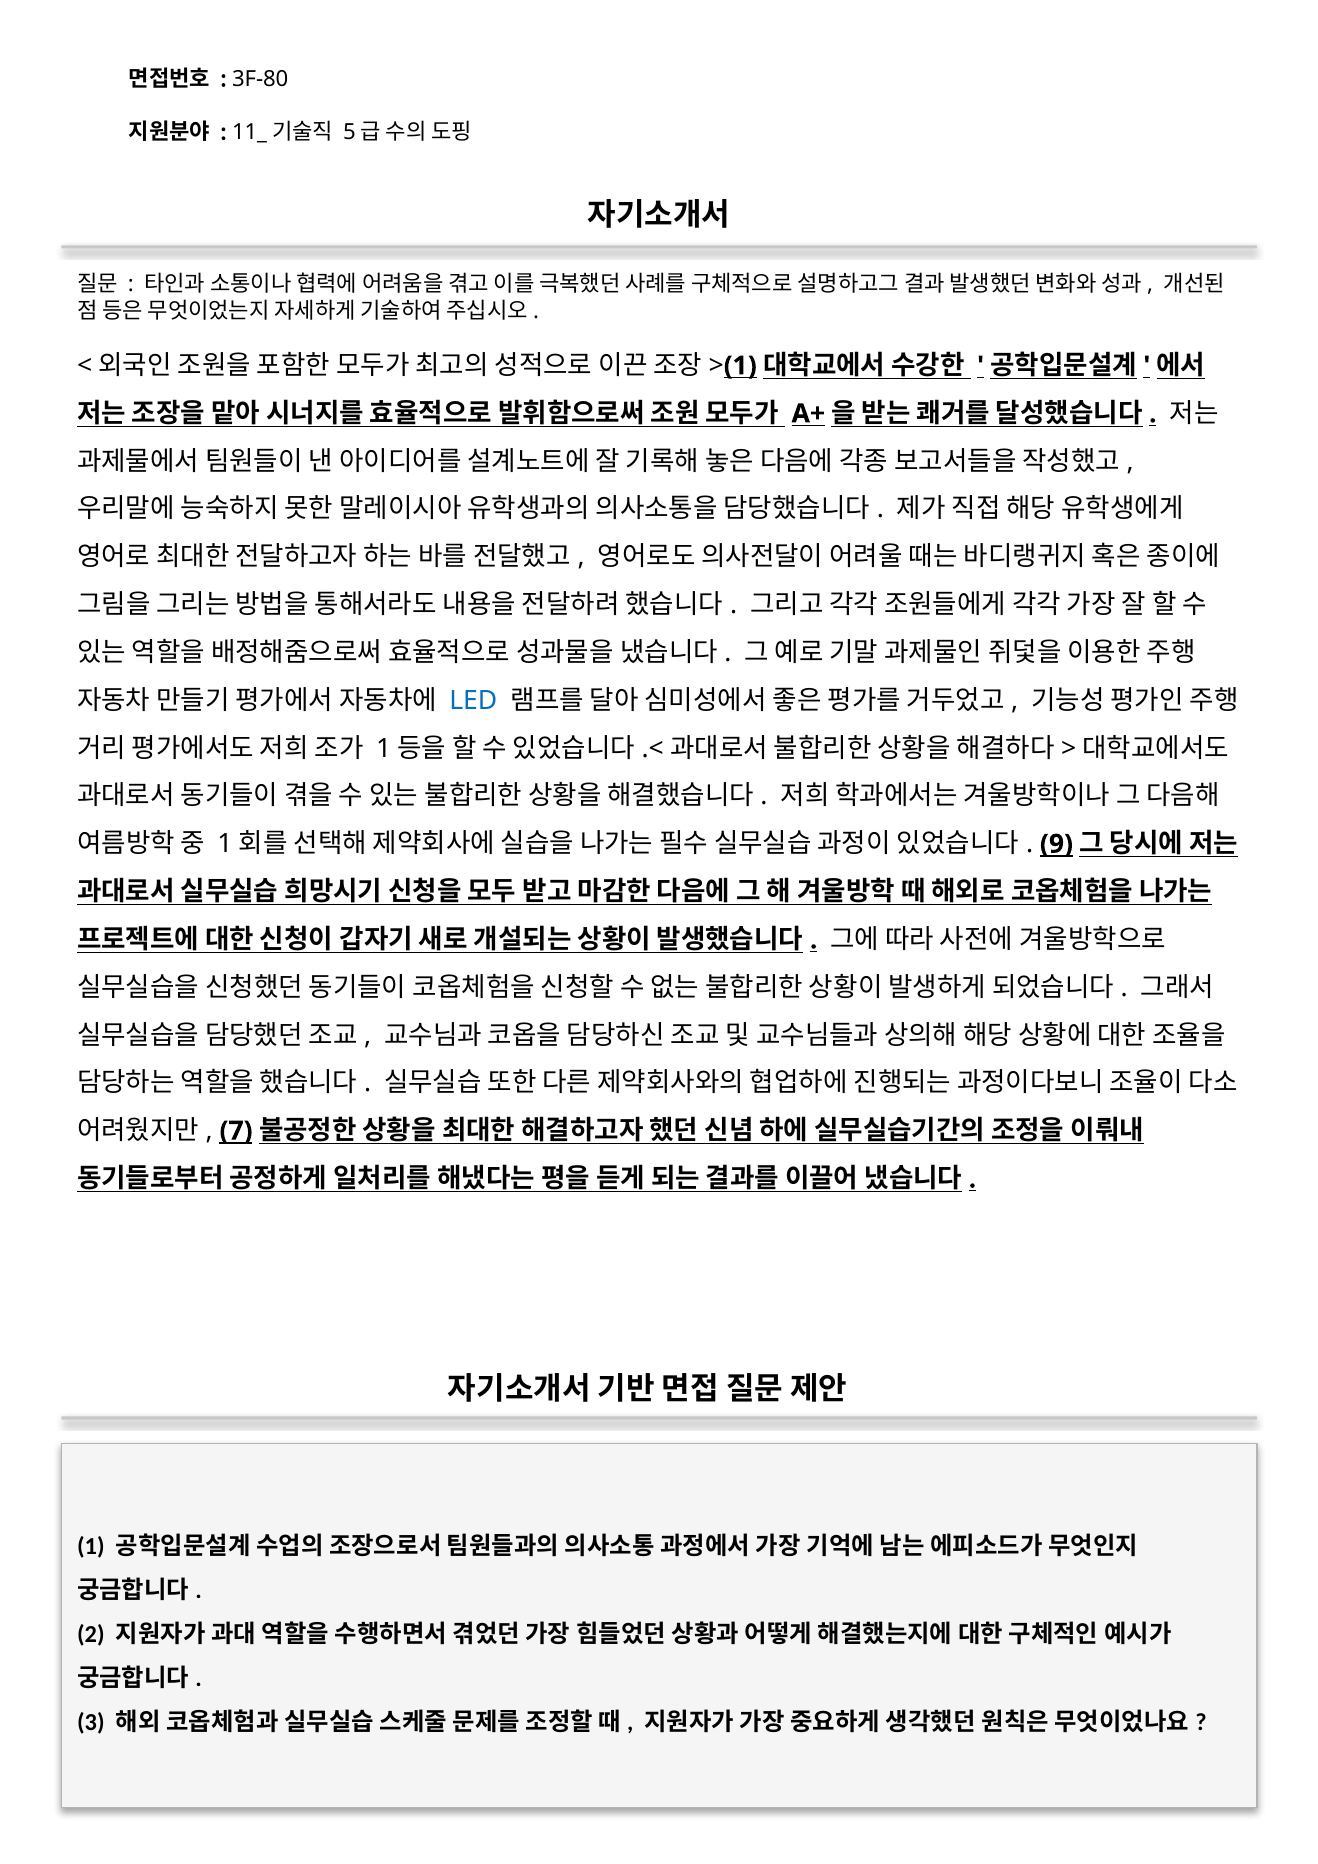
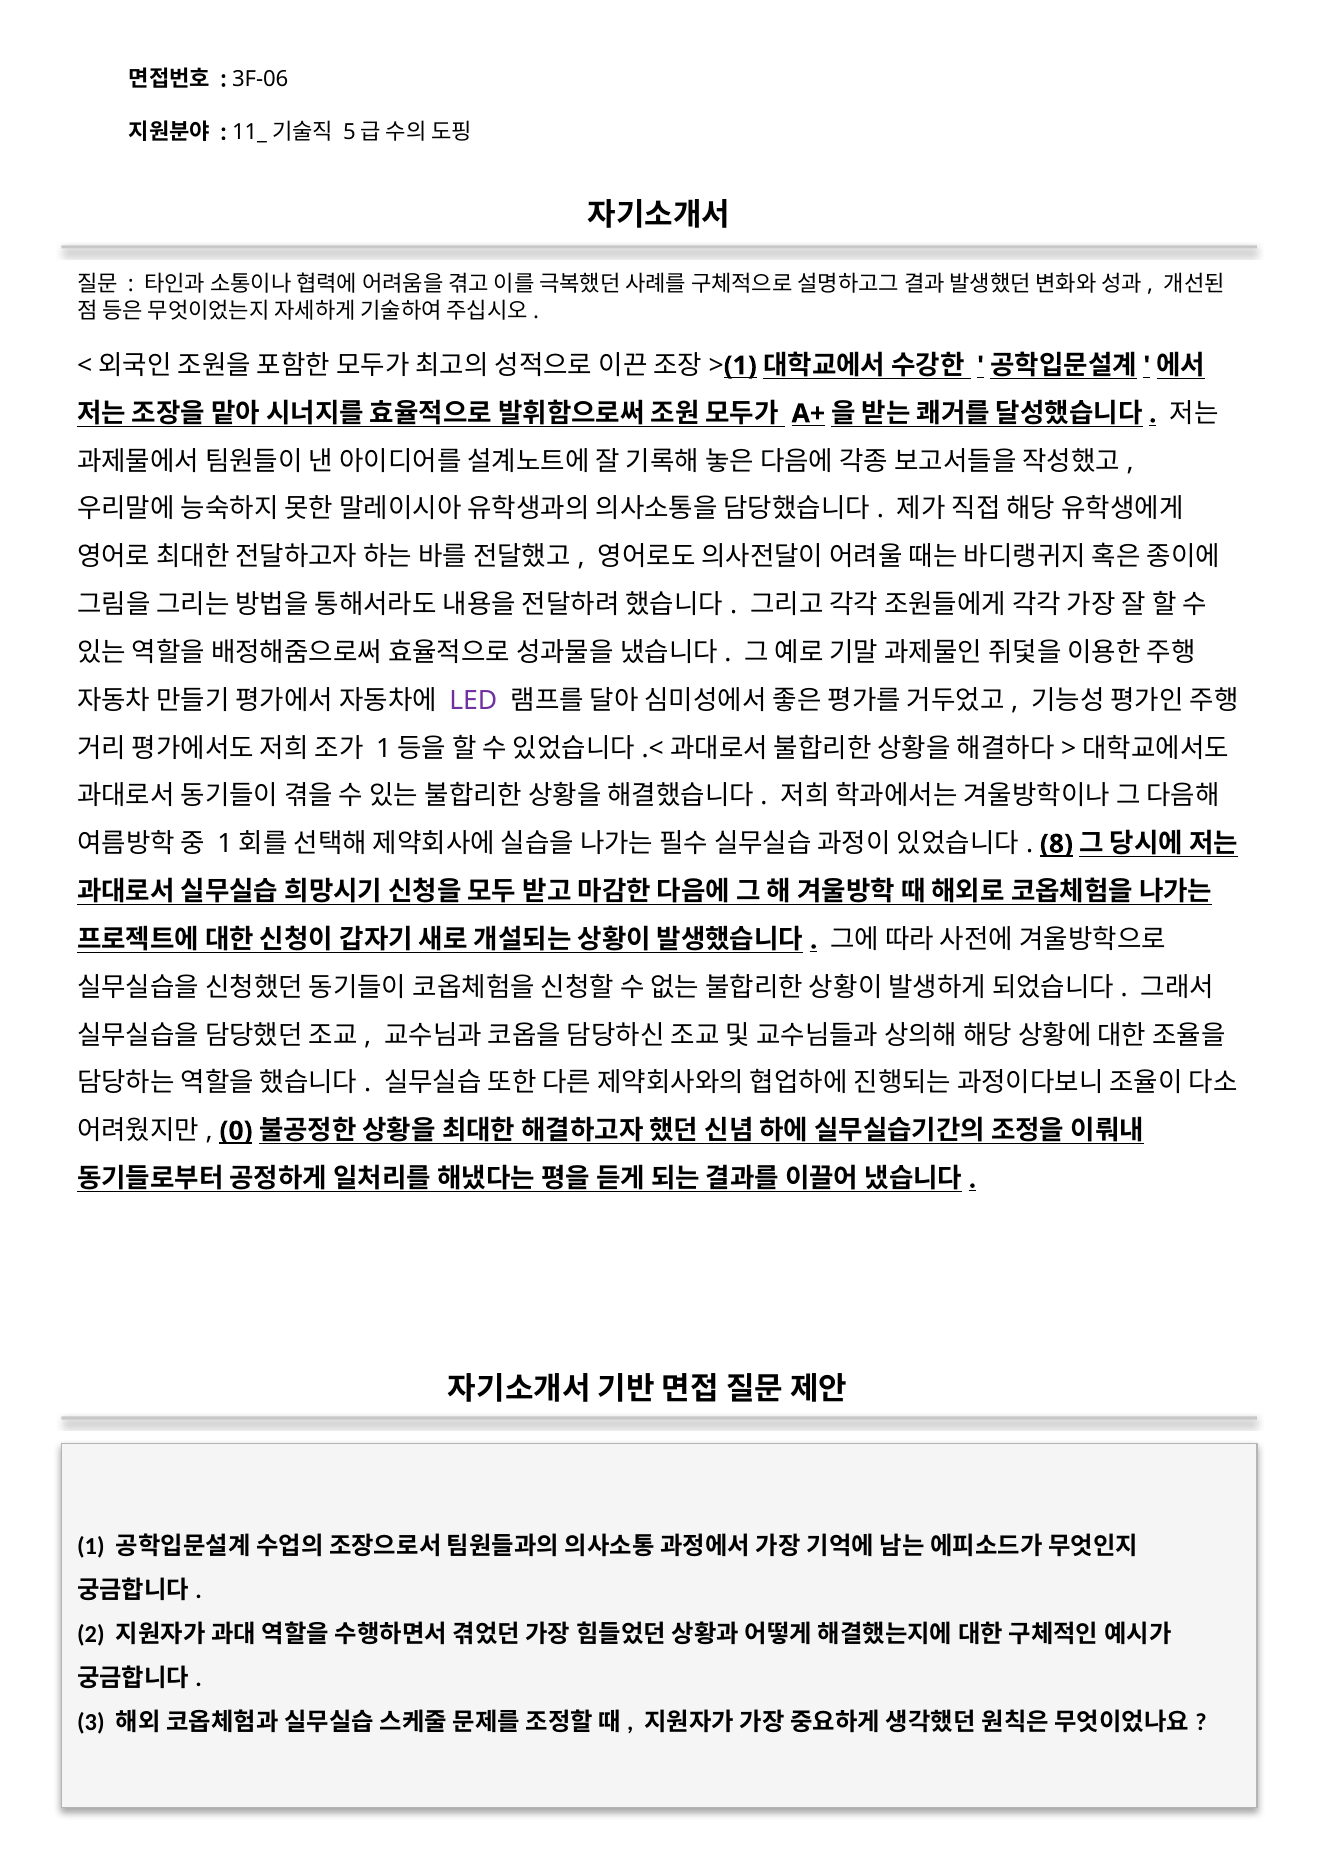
3F-80: 3F-80 -> 3F-06
LED colour: blue -> purple
9: 9 -> 8
7: 7 -> 0
